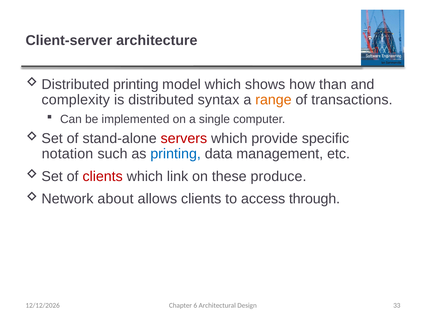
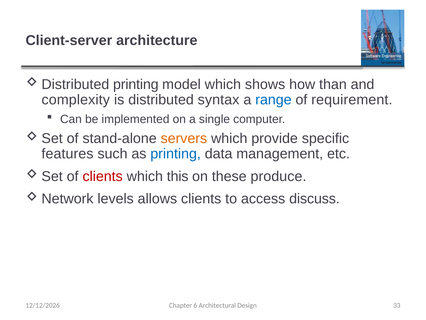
range colour: orange -> blue
transactions: transactions -> requirement
servers colour: red -> orange
notation: notation -> features
link: link -> this
about: about -> levels
through: through -> discuss
